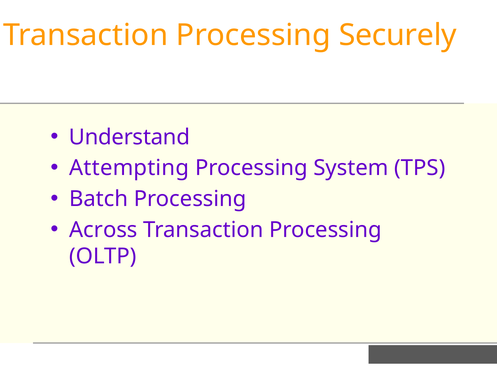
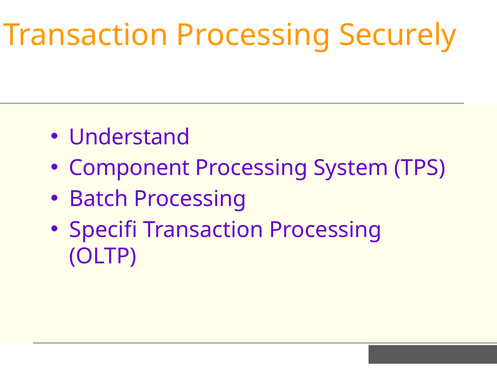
Attempting: Attempting -> Component
Across: Across -> Specifi
